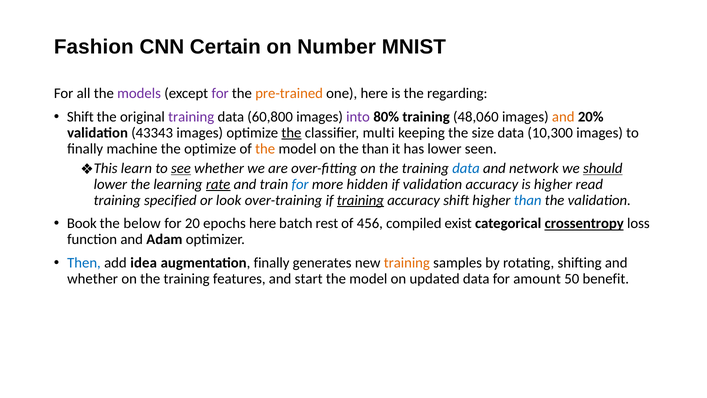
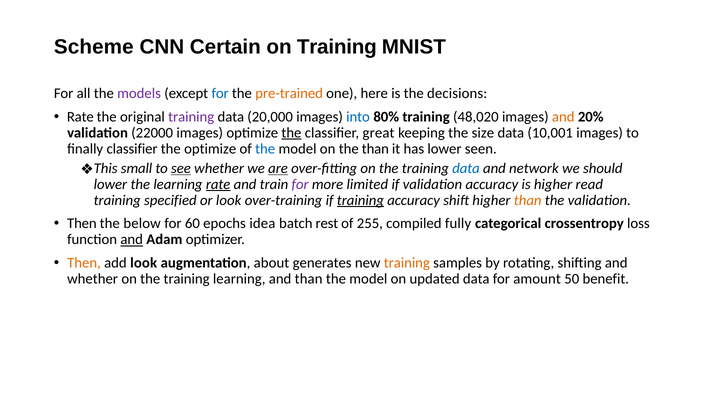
Fashion: Fashion -> Scheme
on Number: Number -> Training
for at (220, 93) colour: purple -> blue
regarding: regarding -> decisions
Shift at (80, 117): Shift -> Rate
60,800: 60,800 -> 20,000
into colour: purple -> blue
48,060: 48,060 -> 48,020
43343: 43343 -> 22000
multi: multi -> great
10,300: 10,300 -> 10,001
finally machine: machine -> classifier
the at (265, 149) colour: orange -> blue
learn: learn -> small
are underline: none -> present
should underline: present -> none
for at (300, 184) colour: blue -> purple
hidden: hidden -> limited
than at (528, 200) colour: blue -> orange
Book at (82, 223): Book -> Then
20: 20 -> 60
epochs here: here -> idea
456: 456 -> 255
exist: exist -> fully
crossentropy underline: present -> none
and at (132, 239) underline: none -> present
Then at (84, 263) colour: blue -> orange
add idea: idea -> look
augmentation finally: finally -> about
training features: features -> learning
and start: start -> than
